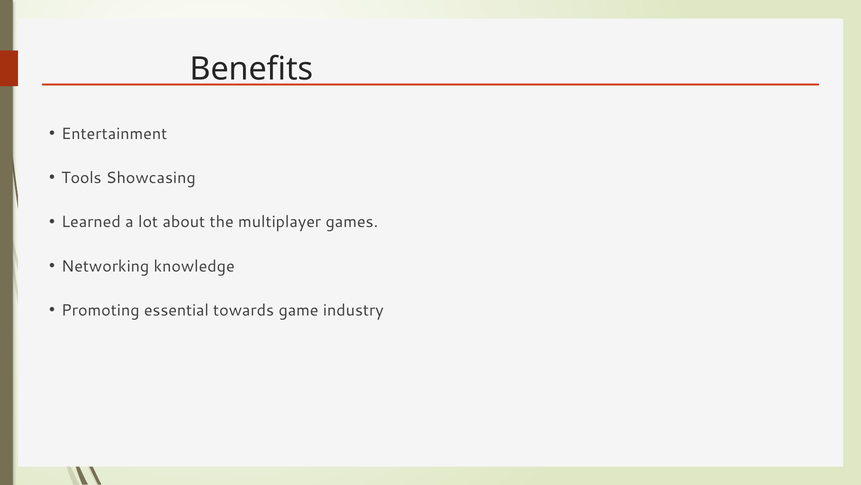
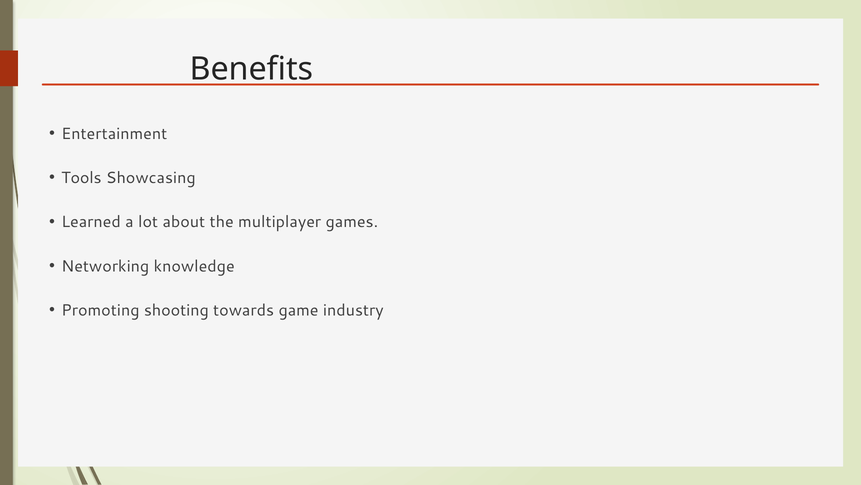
essential: essential -> shooting
